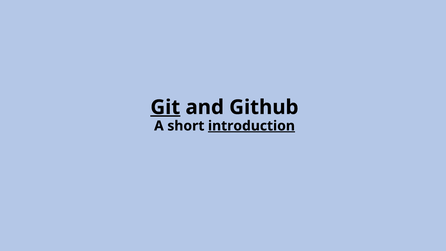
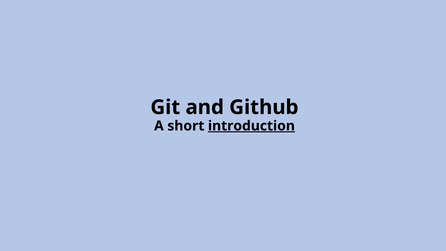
Git underline: present -> none
